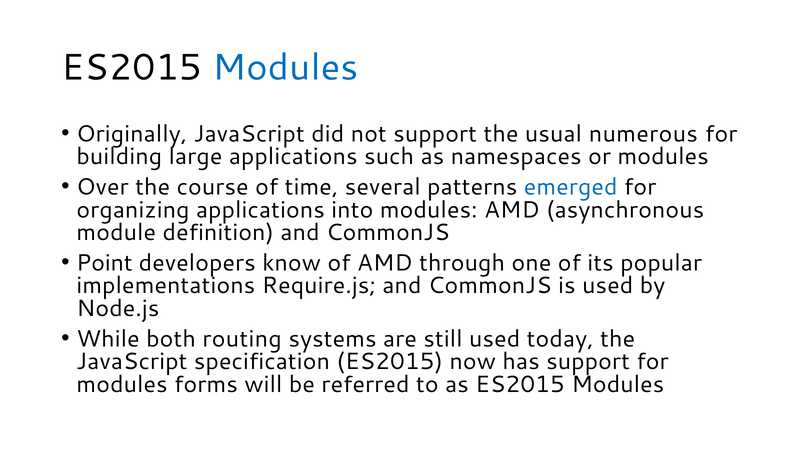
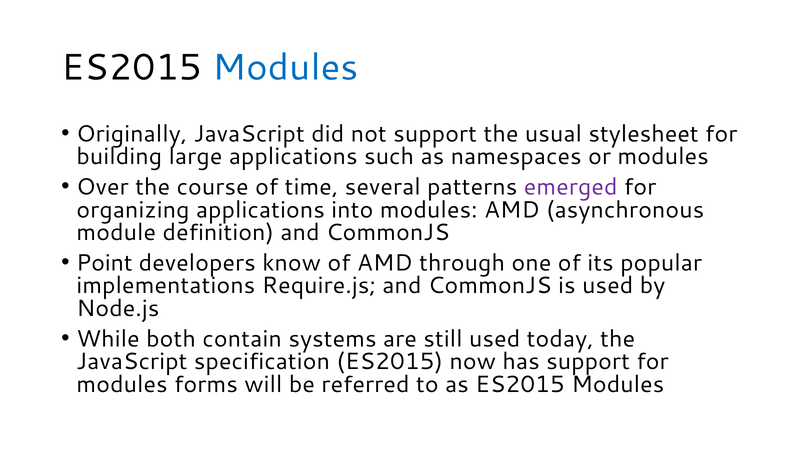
numerous: numerous -> stylesheet
emerged colour: blue -> purple
routing: routing -> contain
